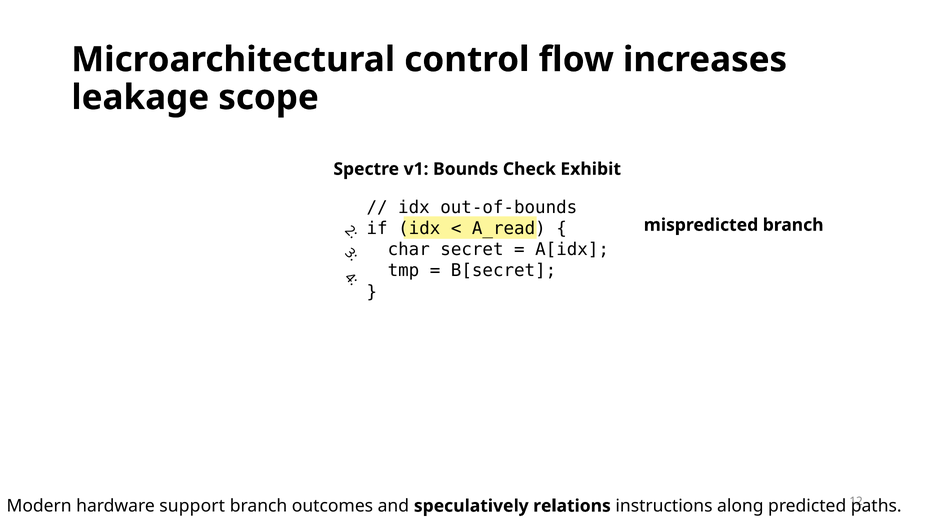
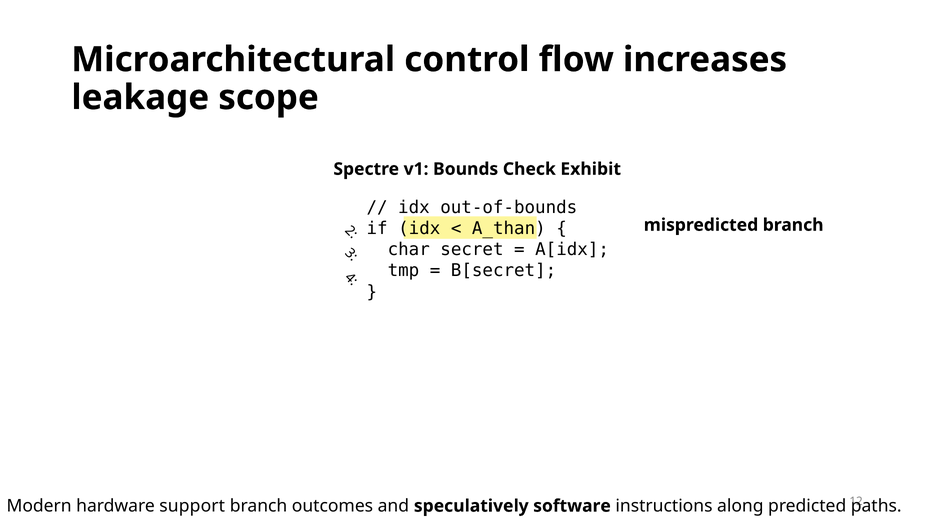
A_read: A_read -> A_than
relations: relations -> software
